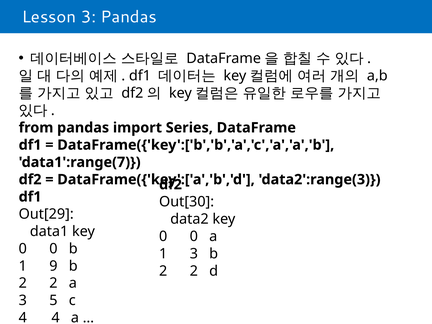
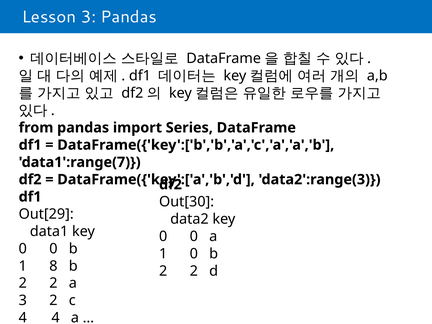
1 3: 3 -> 0
9: 9 -> 8
3 5: 5 -> 2
